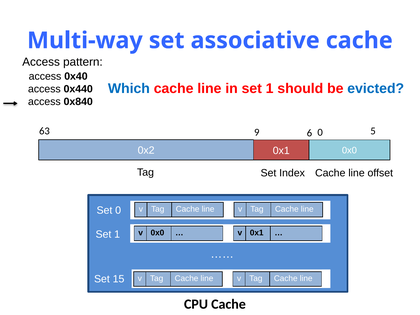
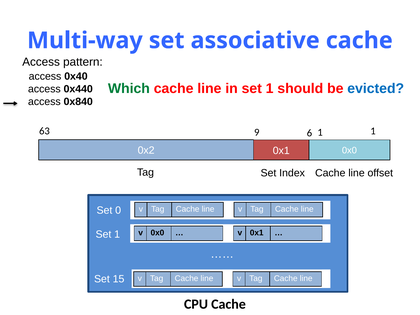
Which colour: blue -> green
63 5: 5 -> 1
6 0: 0 -> 1
